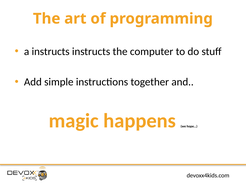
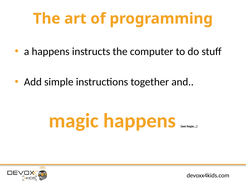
a instructs: instructs -> happens
